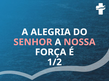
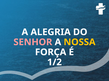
NOSSA colour: pink -> yellow
